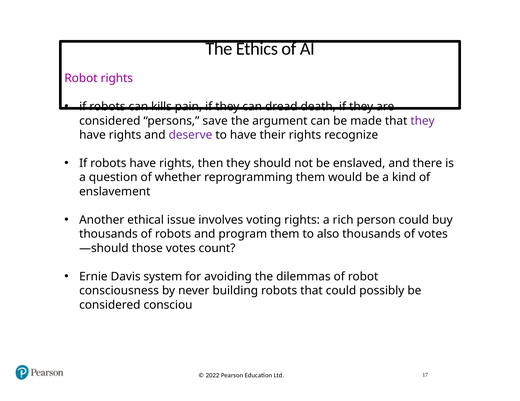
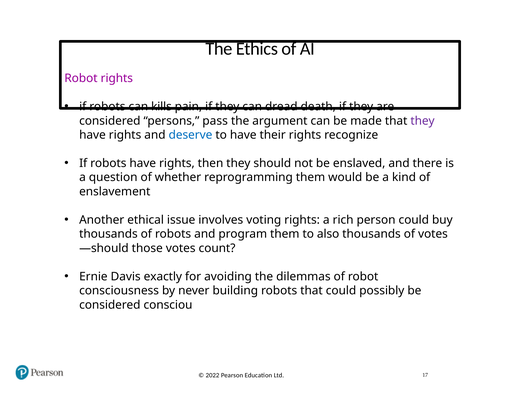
save: save -> pass
deserve colour: purple -> blue
system: system -> exactly
